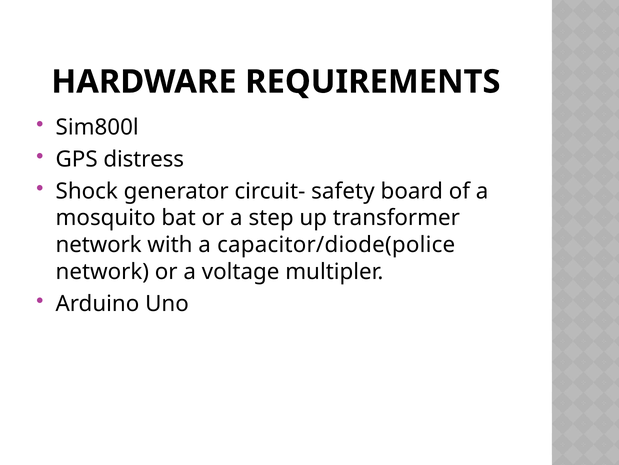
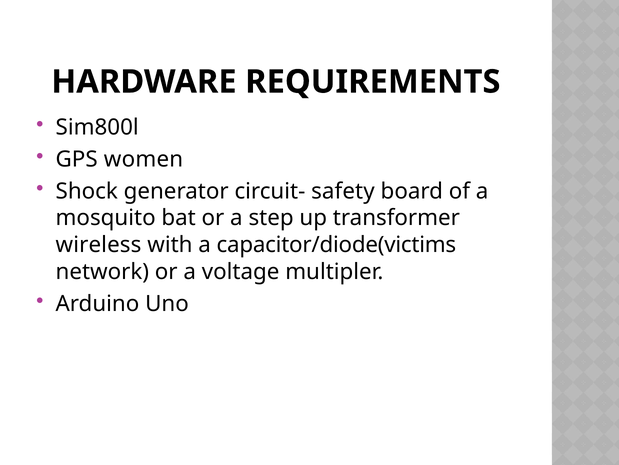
distress: distress -> women
network at (99, 245): network -> wireless
capacitor/diode(police: capacitor/diode(police -> capacitor/diode(victims
